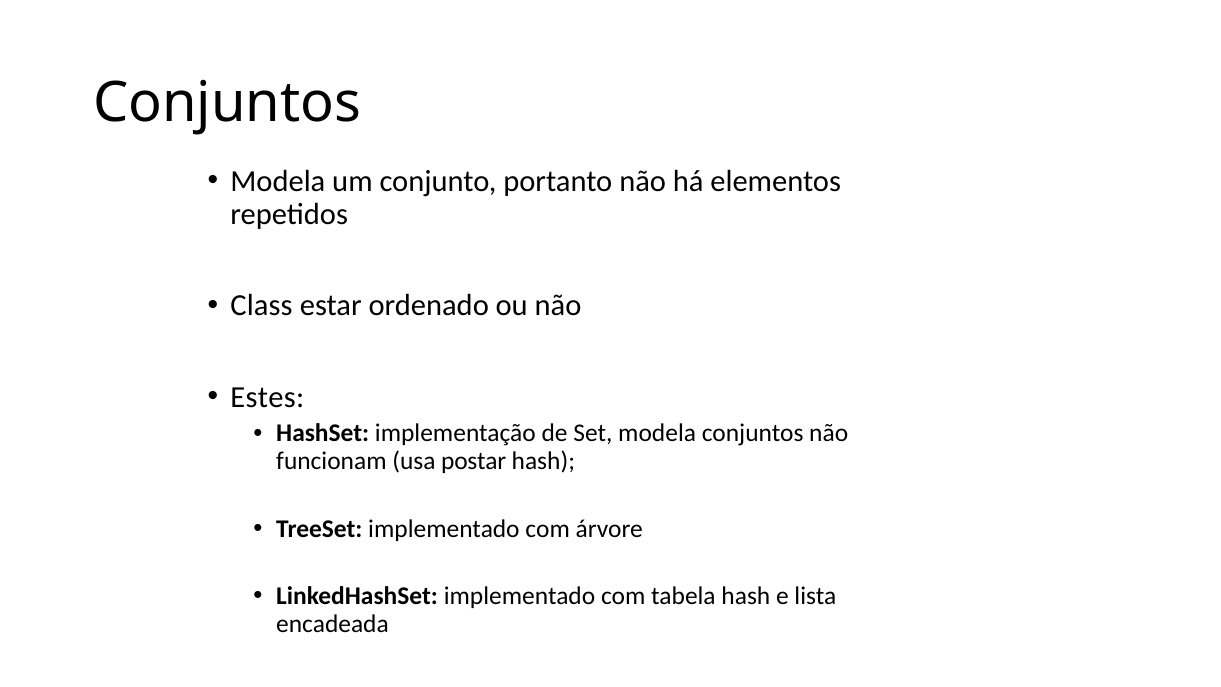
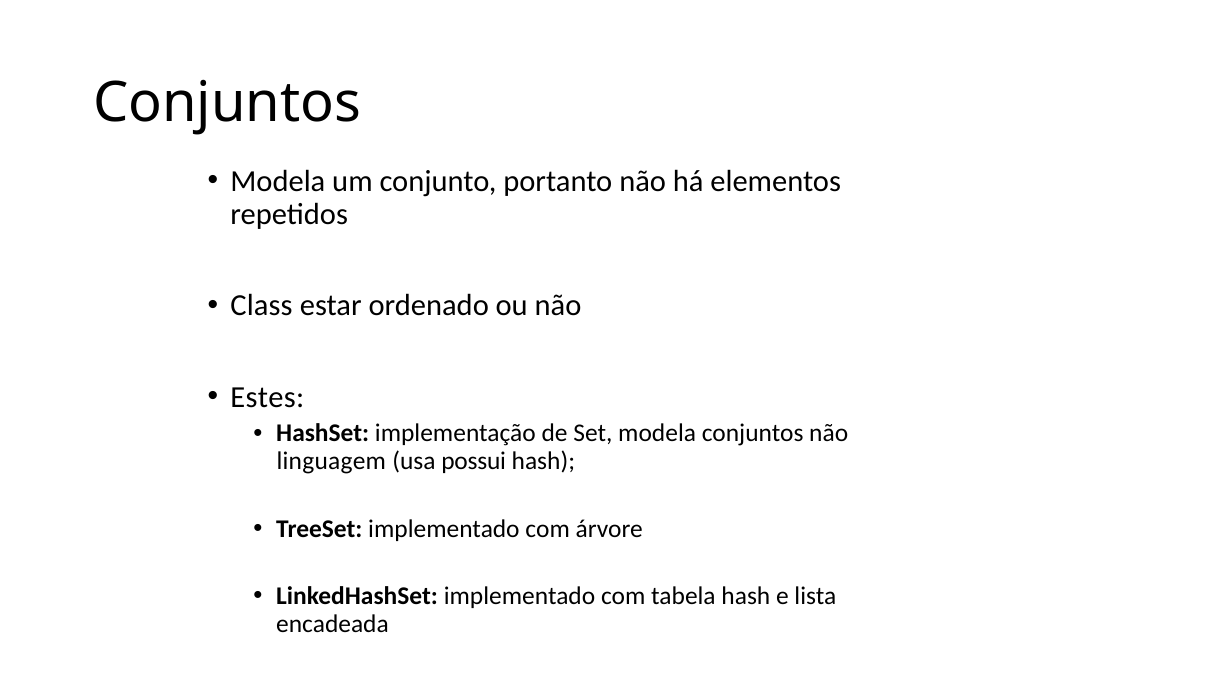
funcionam: funcionam -> linguagem
postar: postar -> possui
